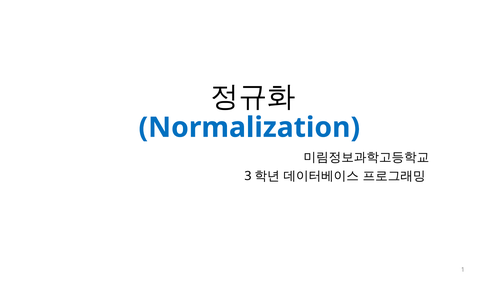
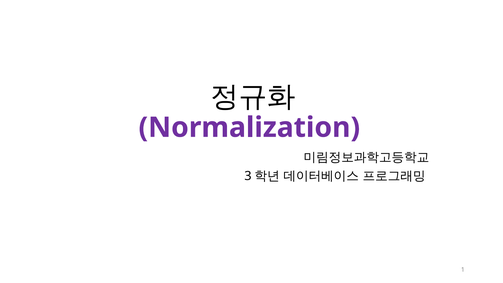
Normalization colour: blue -> purple
